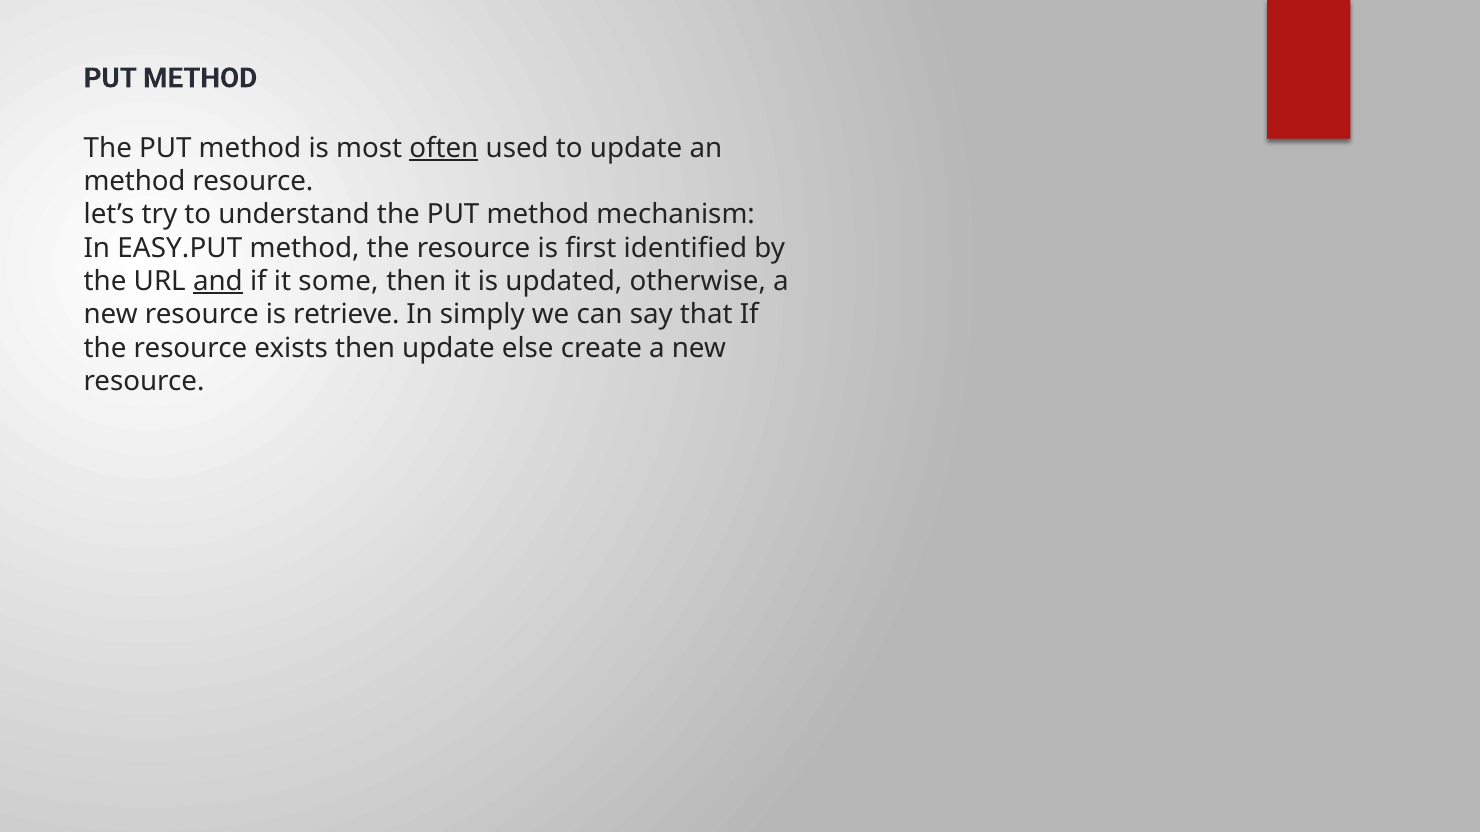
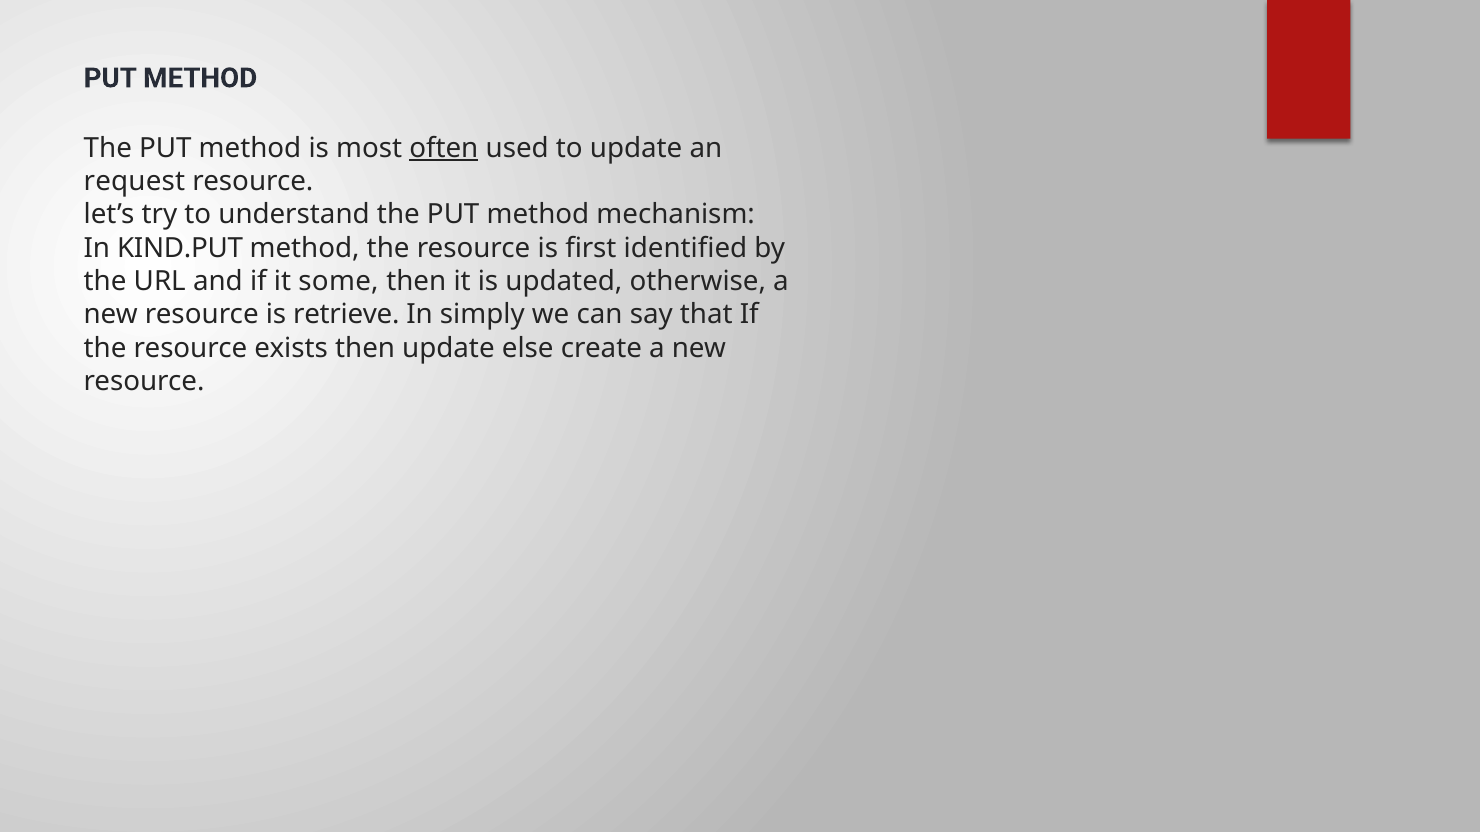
method at (135, 182): method -> request
EASY.PUT: EASY.PUT -> KIND.PUT
and underline: present -> none
